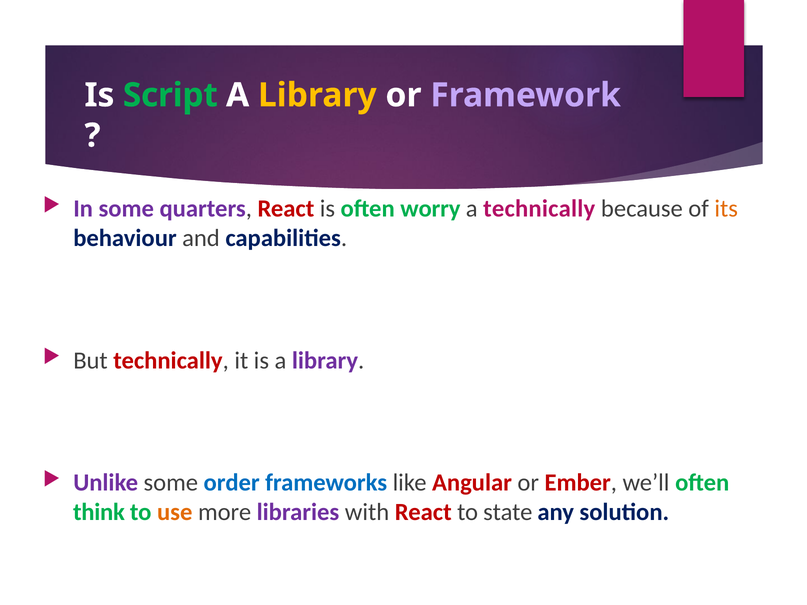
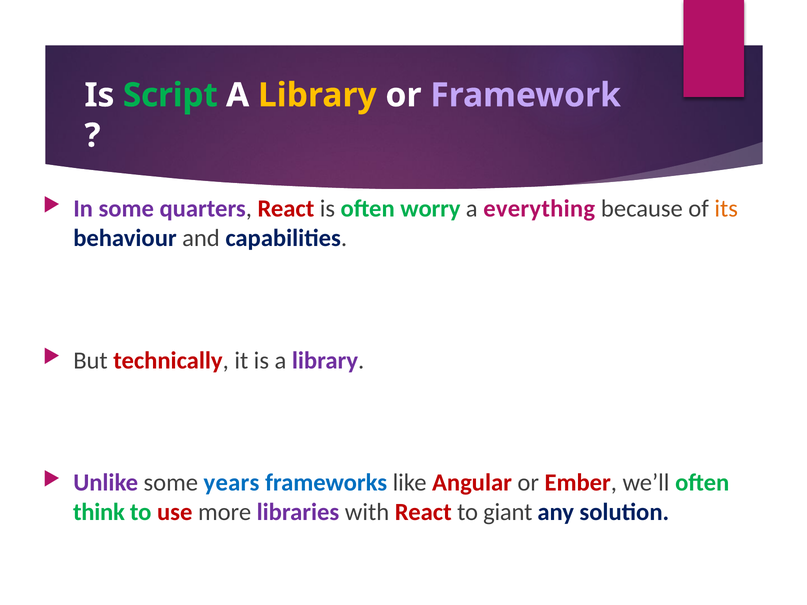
a technically: technically -> everything
order: order -> years
use colour: orange -> red
state: state -> giant
